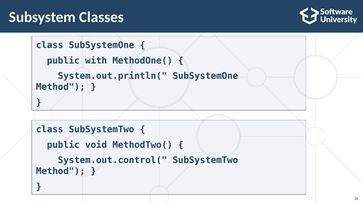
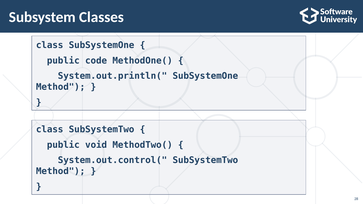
with: with -> code
